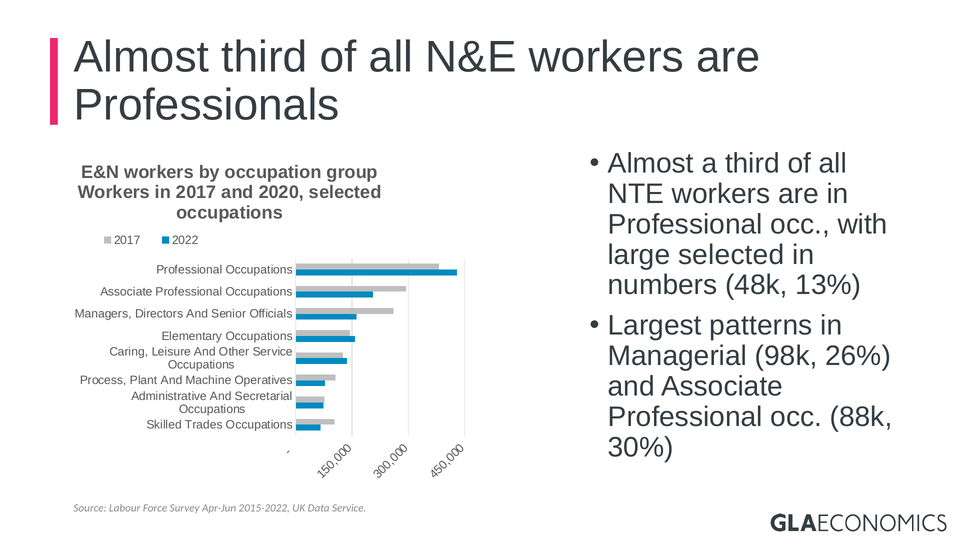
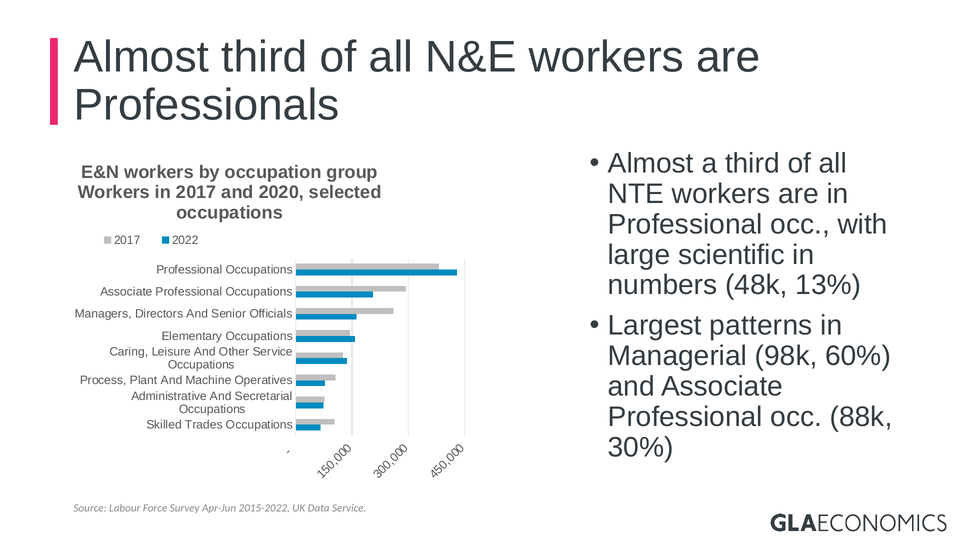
large selected: selected -> scientific
26%: 26% -> 60%
